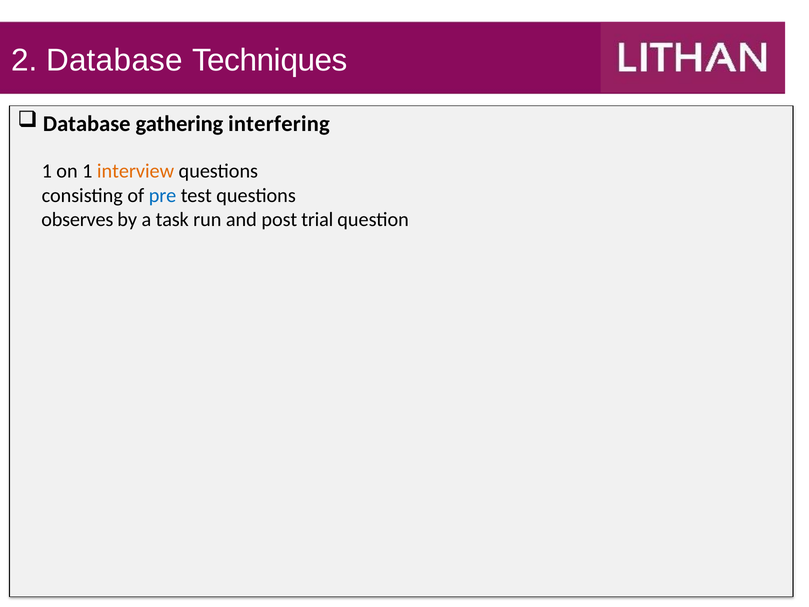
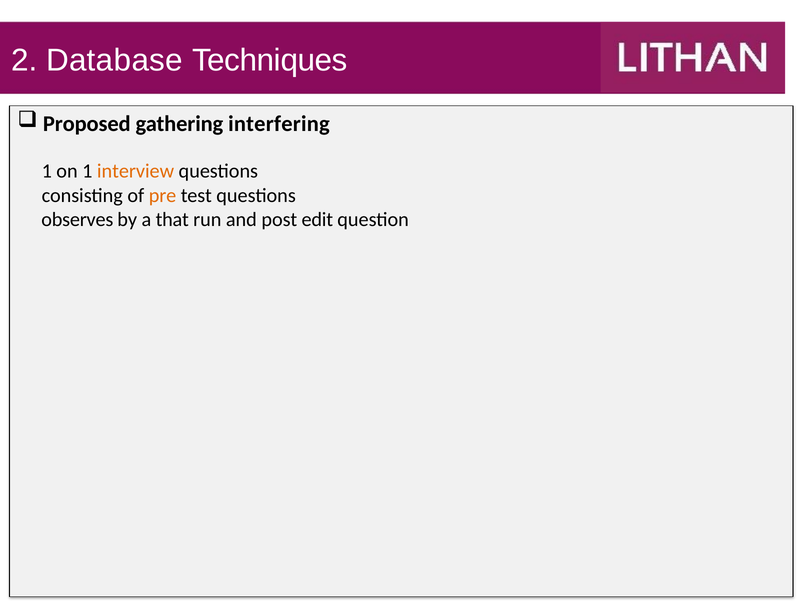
Database at (87, 124): Database -> Proposed
pre colour: blue -> orange
task: task -> that
trial: trial -> edit
